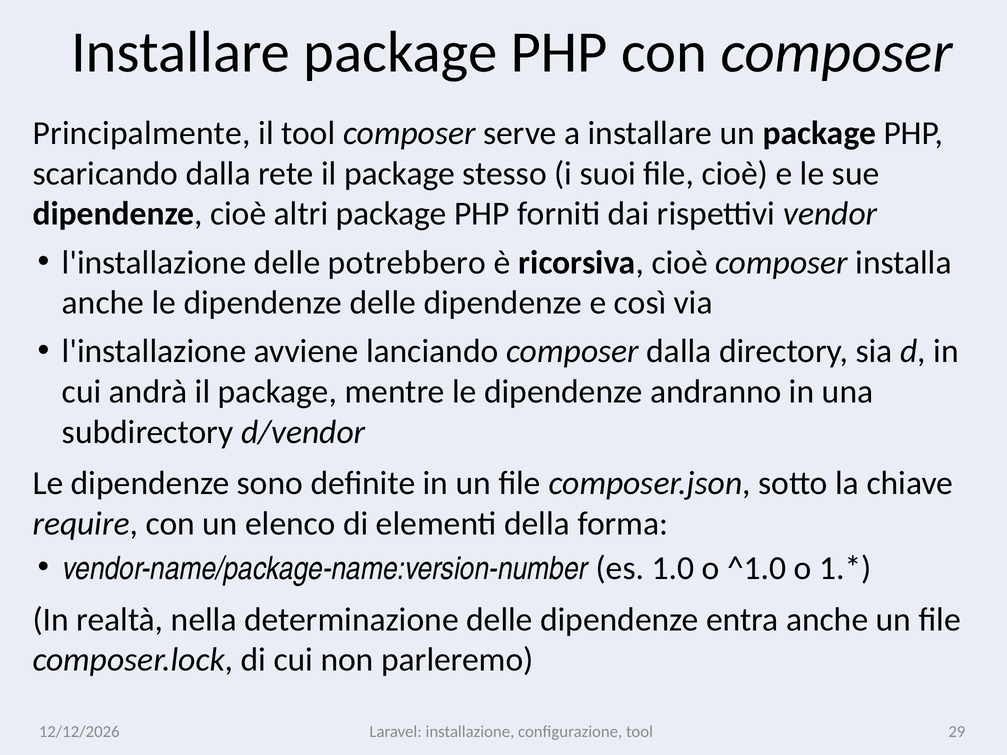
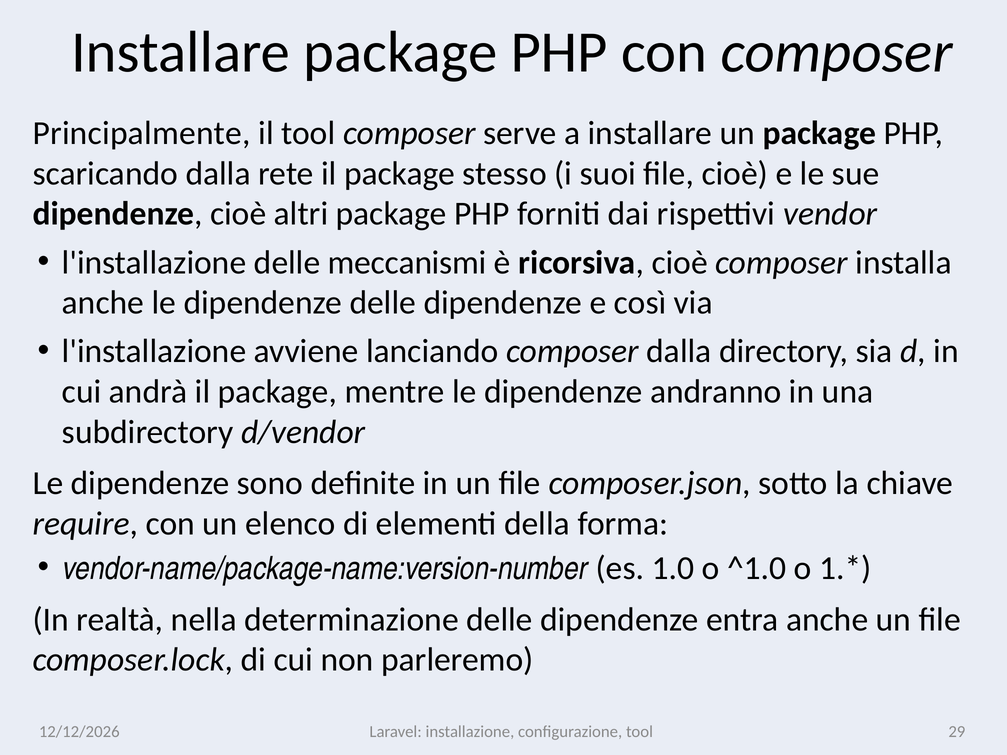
potrebbero: potrebbero -> meccanismi
